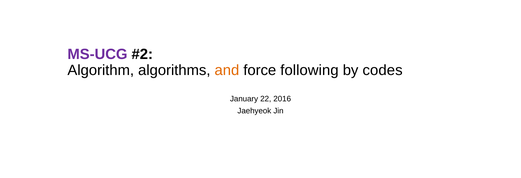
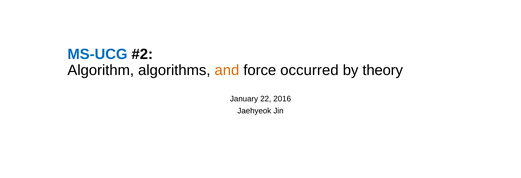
MS-UCG colour: purple -> blue
following: following -> occurred
codes: codes -> theory
